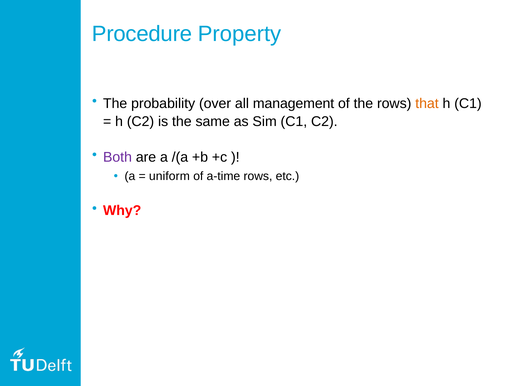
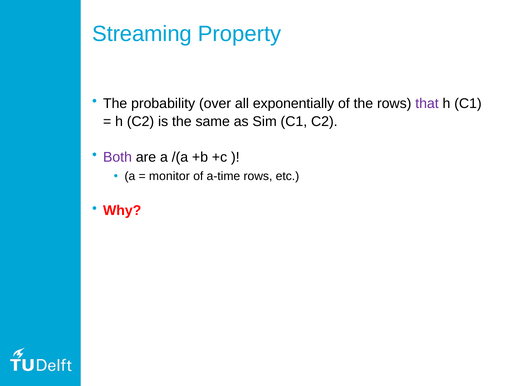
Procedure: Procedure -> Streaming
management: management -> exponentially
that colour: orange -> purple
uniform: uniform -> monitor
